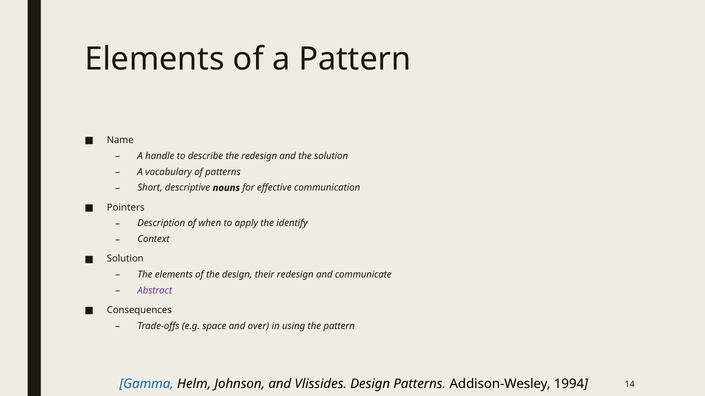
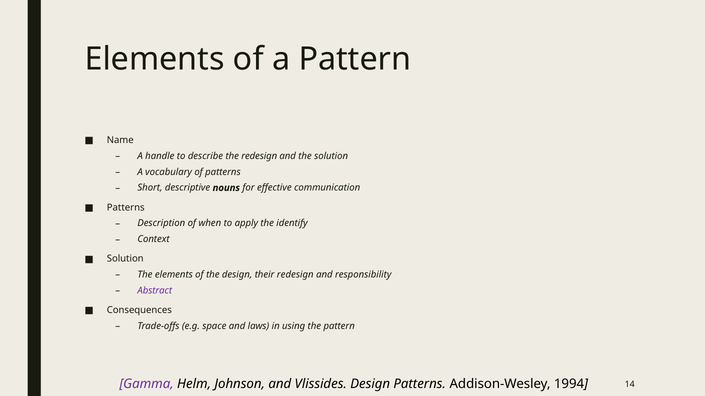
Pointers at (126, 208): Pointers -> Patterns
communicate: communicate -> responsibility
over: over -> laws
Gamma colour: blue -> purple
